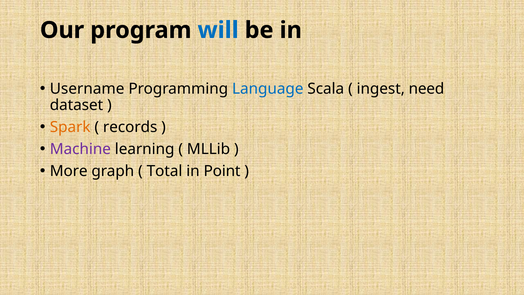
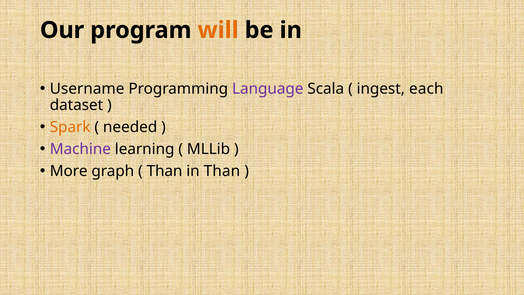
will colour: blue -> orange
Language colour: blue -> purple
need: need -> each
records: records -> needed
Total at (165, 171): Total -> Than
in Point: Point -> Than
